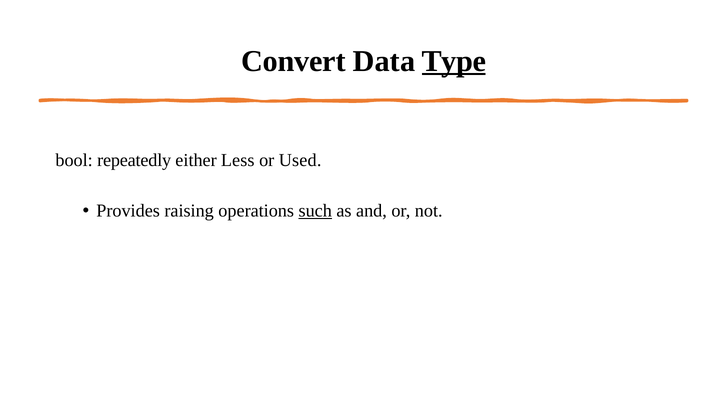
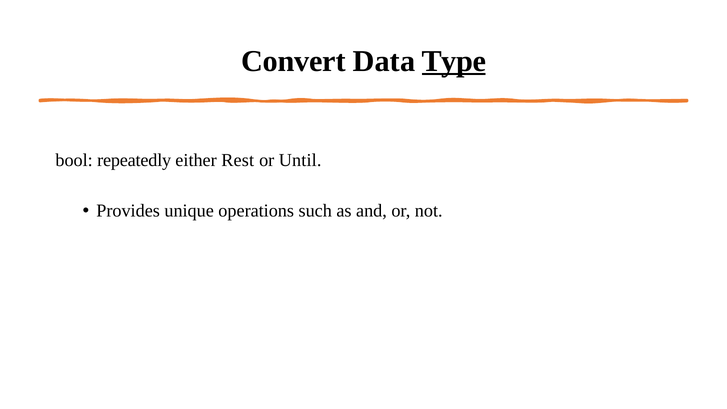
Less: Less -> Rest
Used: Used -> Until
raising: raising -> unique
such underline: present -> none
